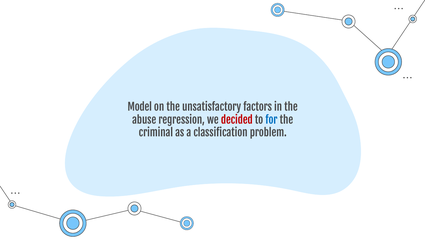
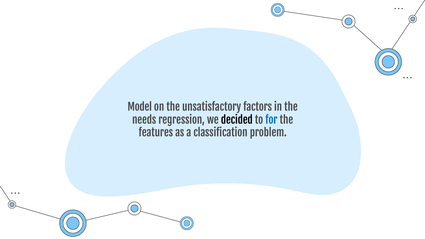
abuse: abuse -> needs
decided colour: red -> black
criminal: criminal -> features
